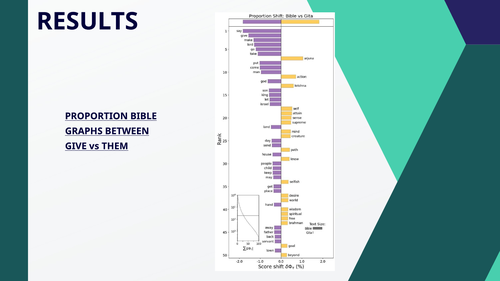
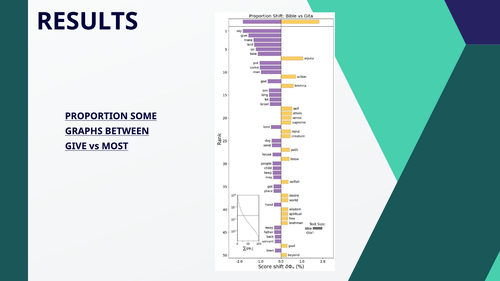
BIBLE: BIBLE -> SOME
THEM: THEM -> MOST
